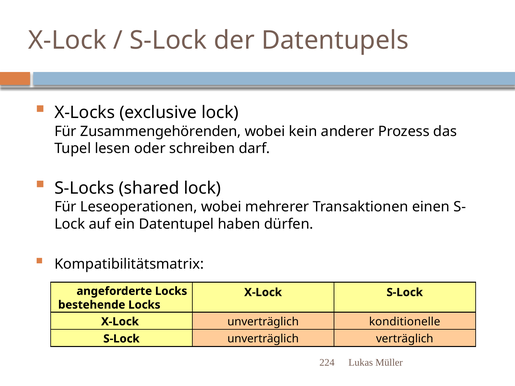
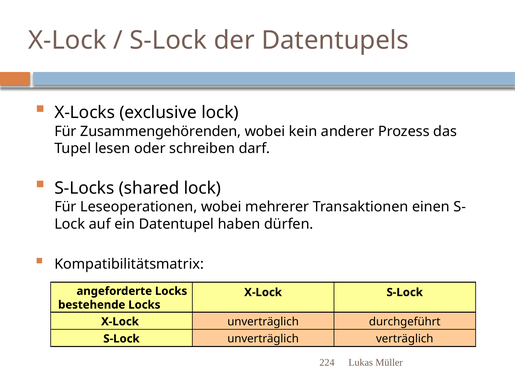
konditionelle: konditionelle -> durchgeführt
